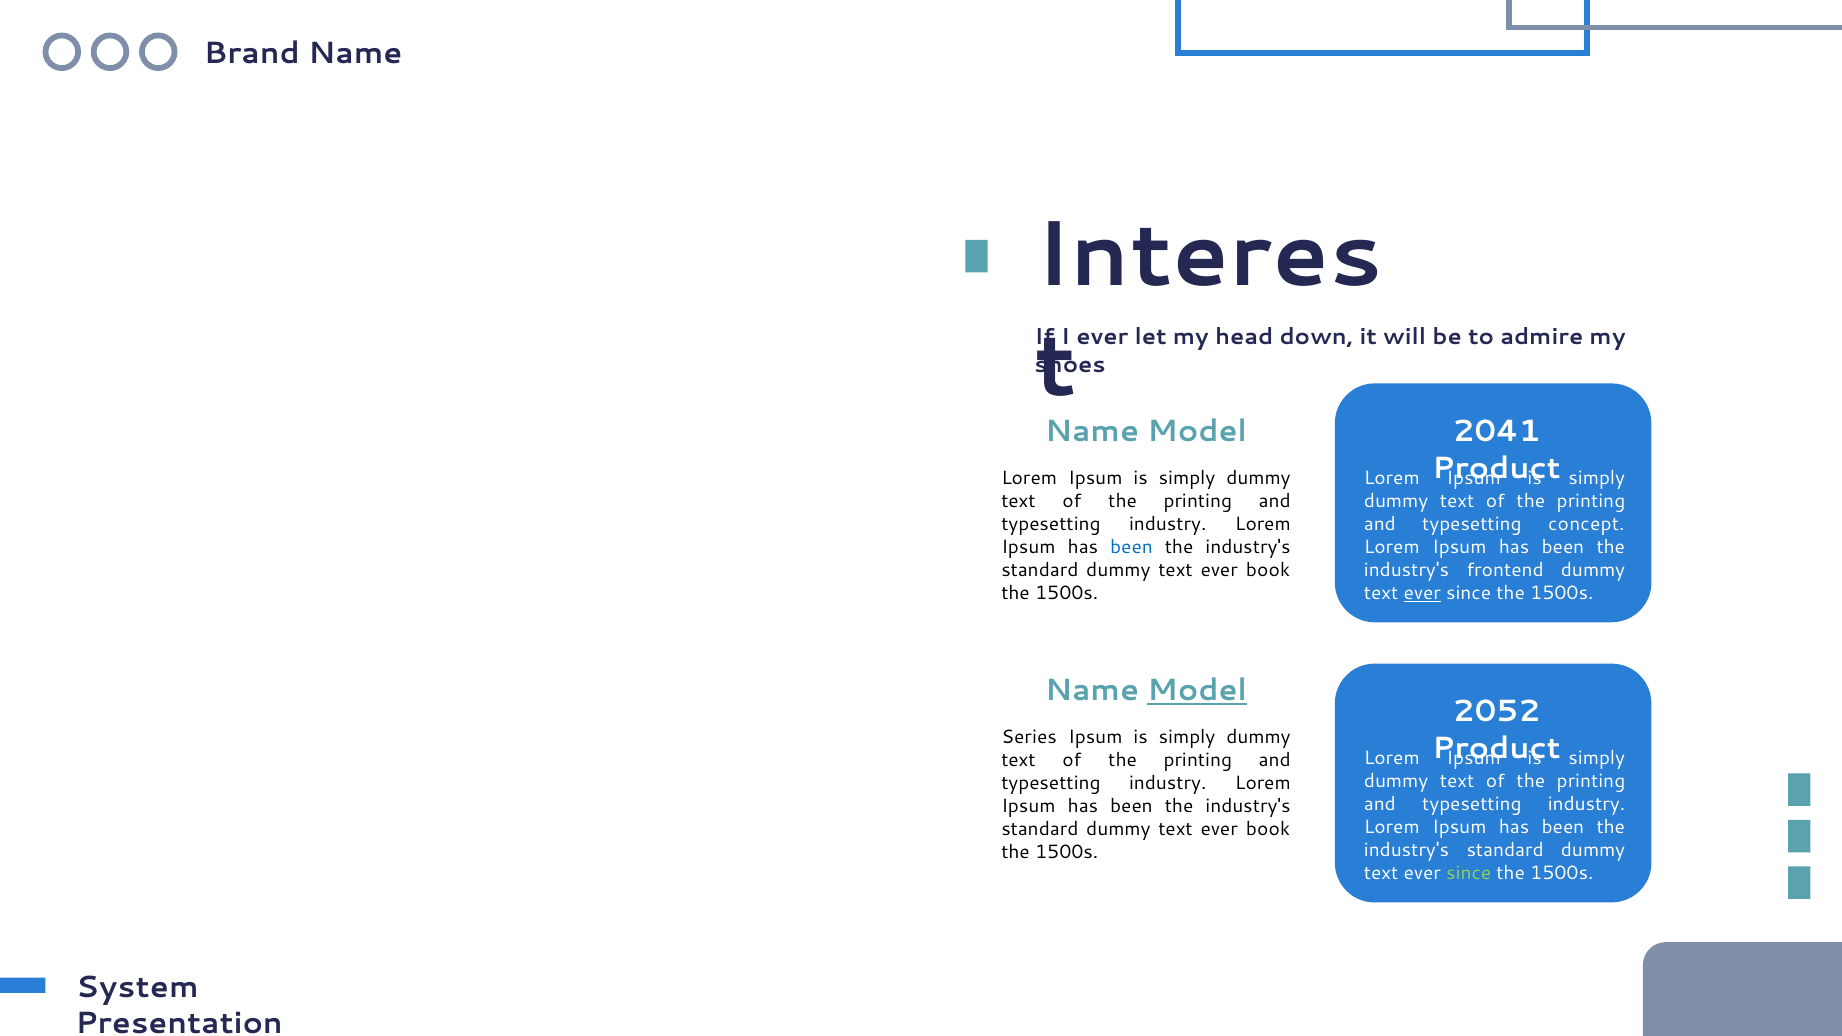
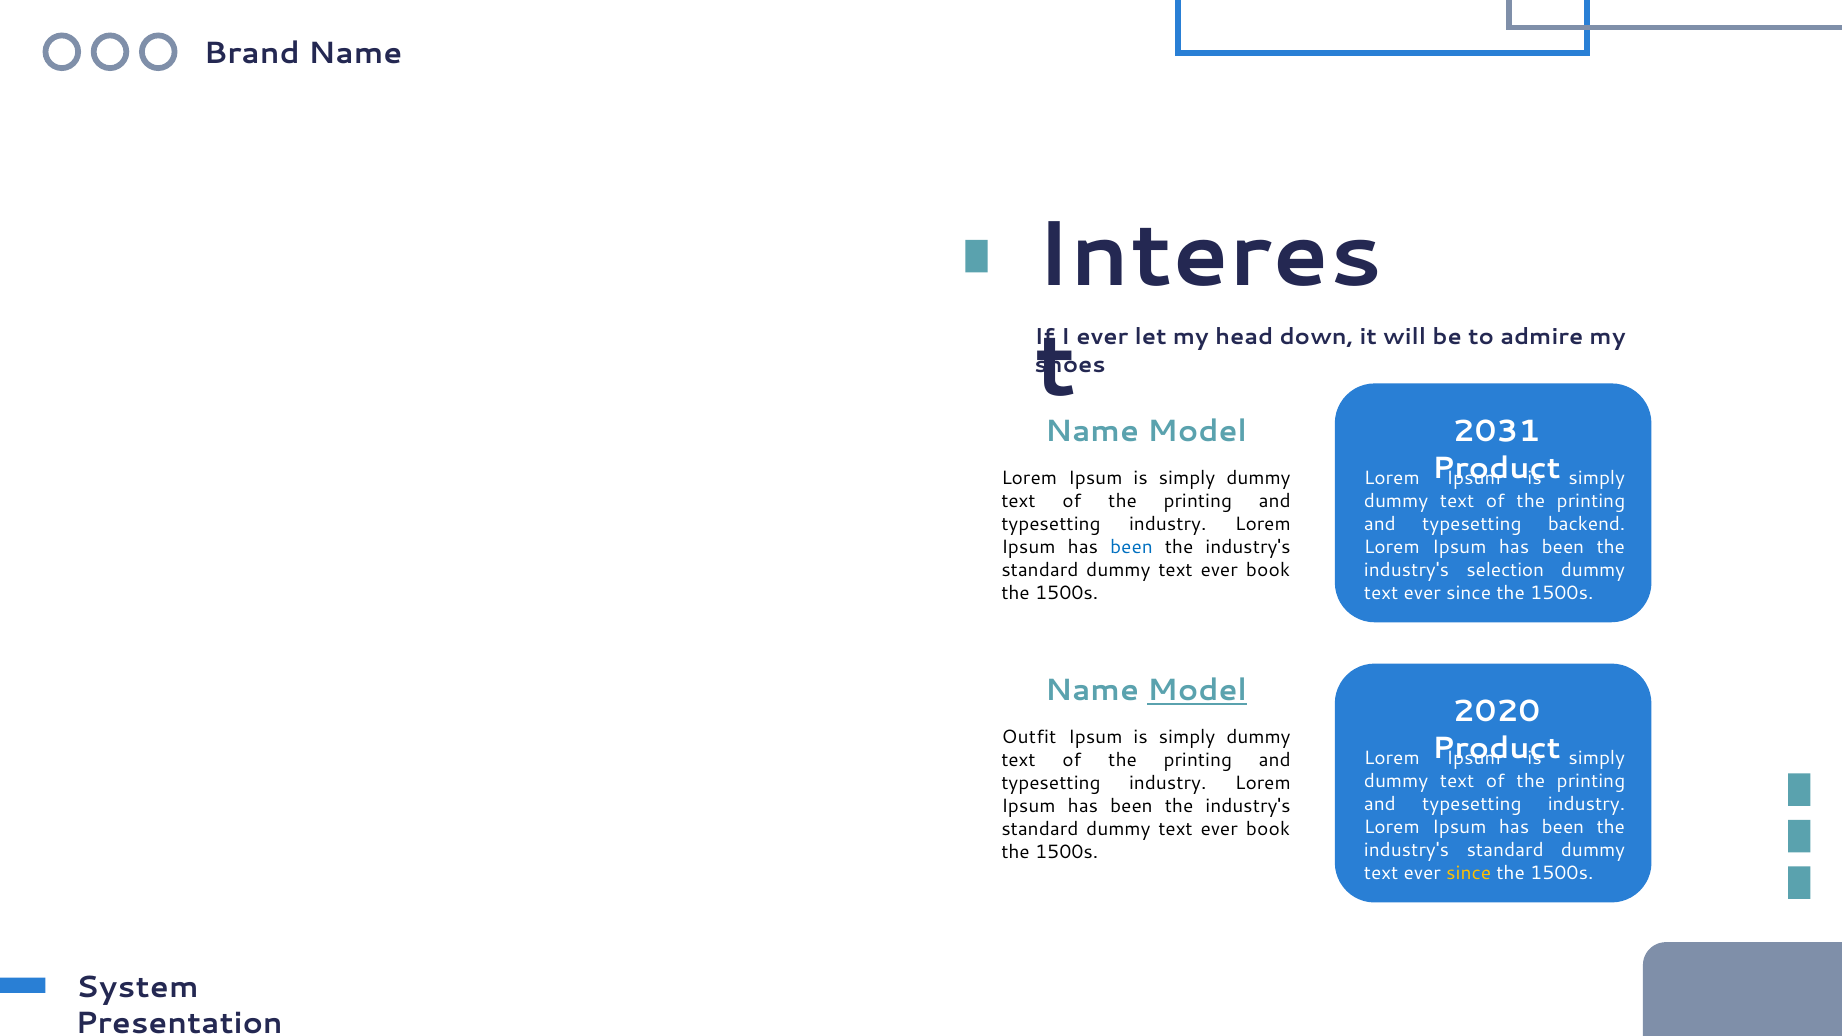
2041: 2041 -> 2031
concept: concept -> backend
frontend: frontend -> selection
ever at (1422, 593) underline: present -> none
2052: 2052 -> 2020
Series: Series -> Outfit
since at (1469, 873) colour: light green -> yellow
